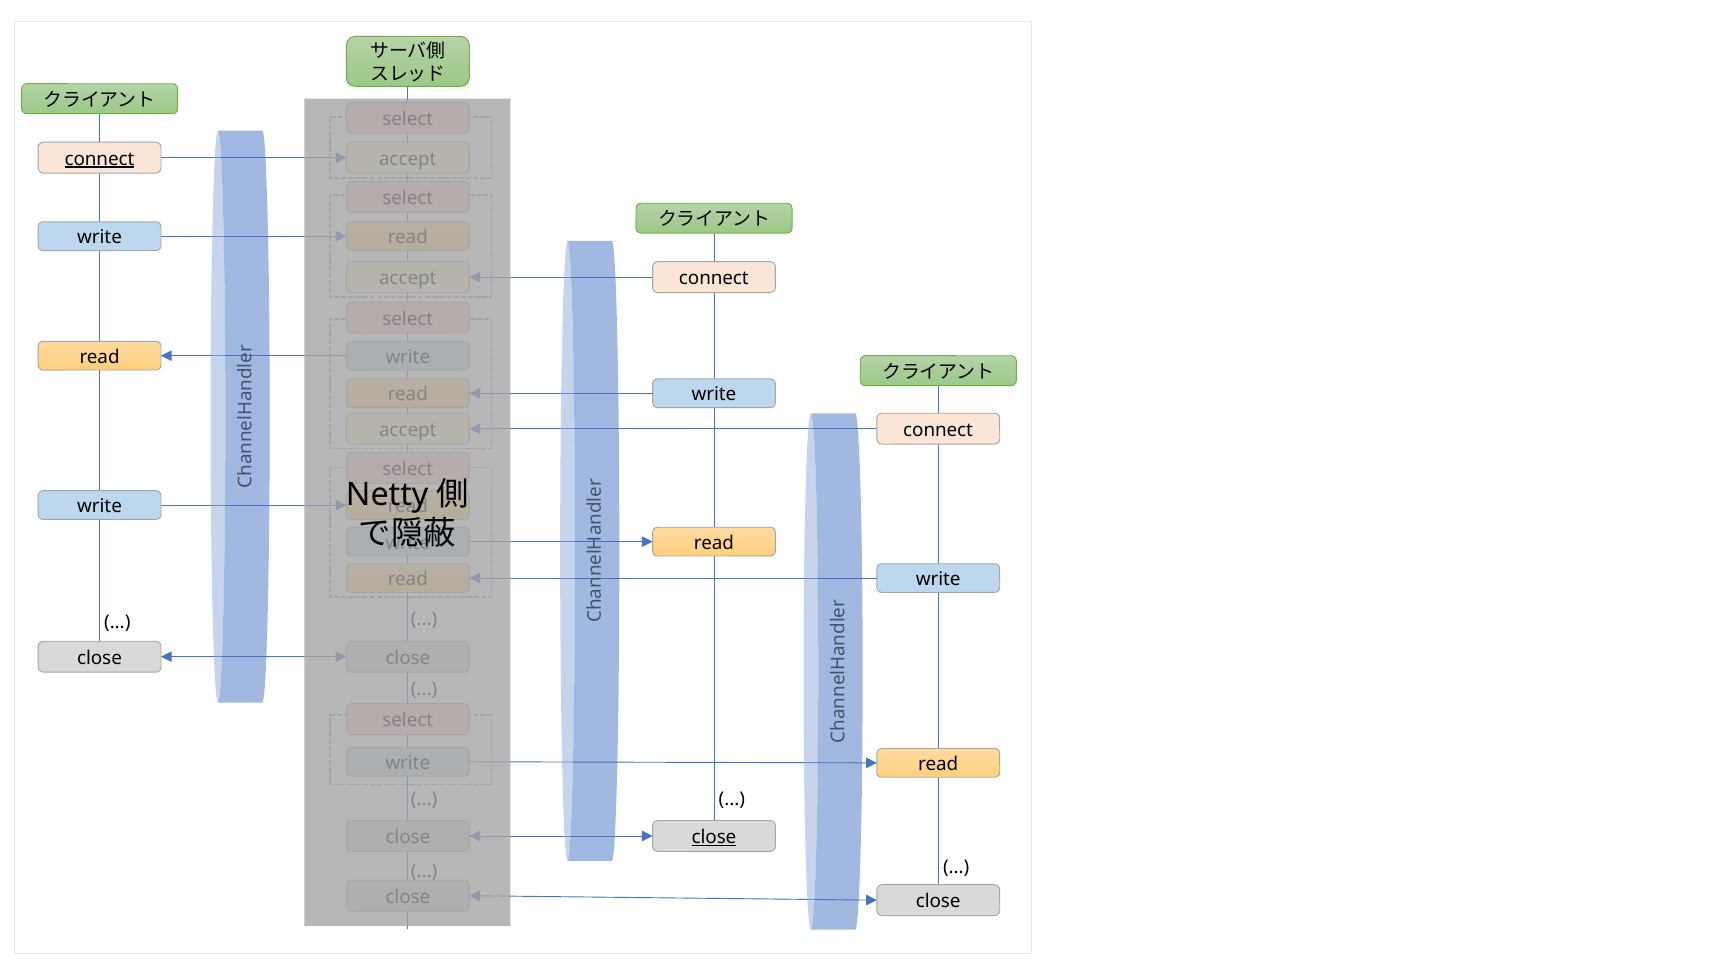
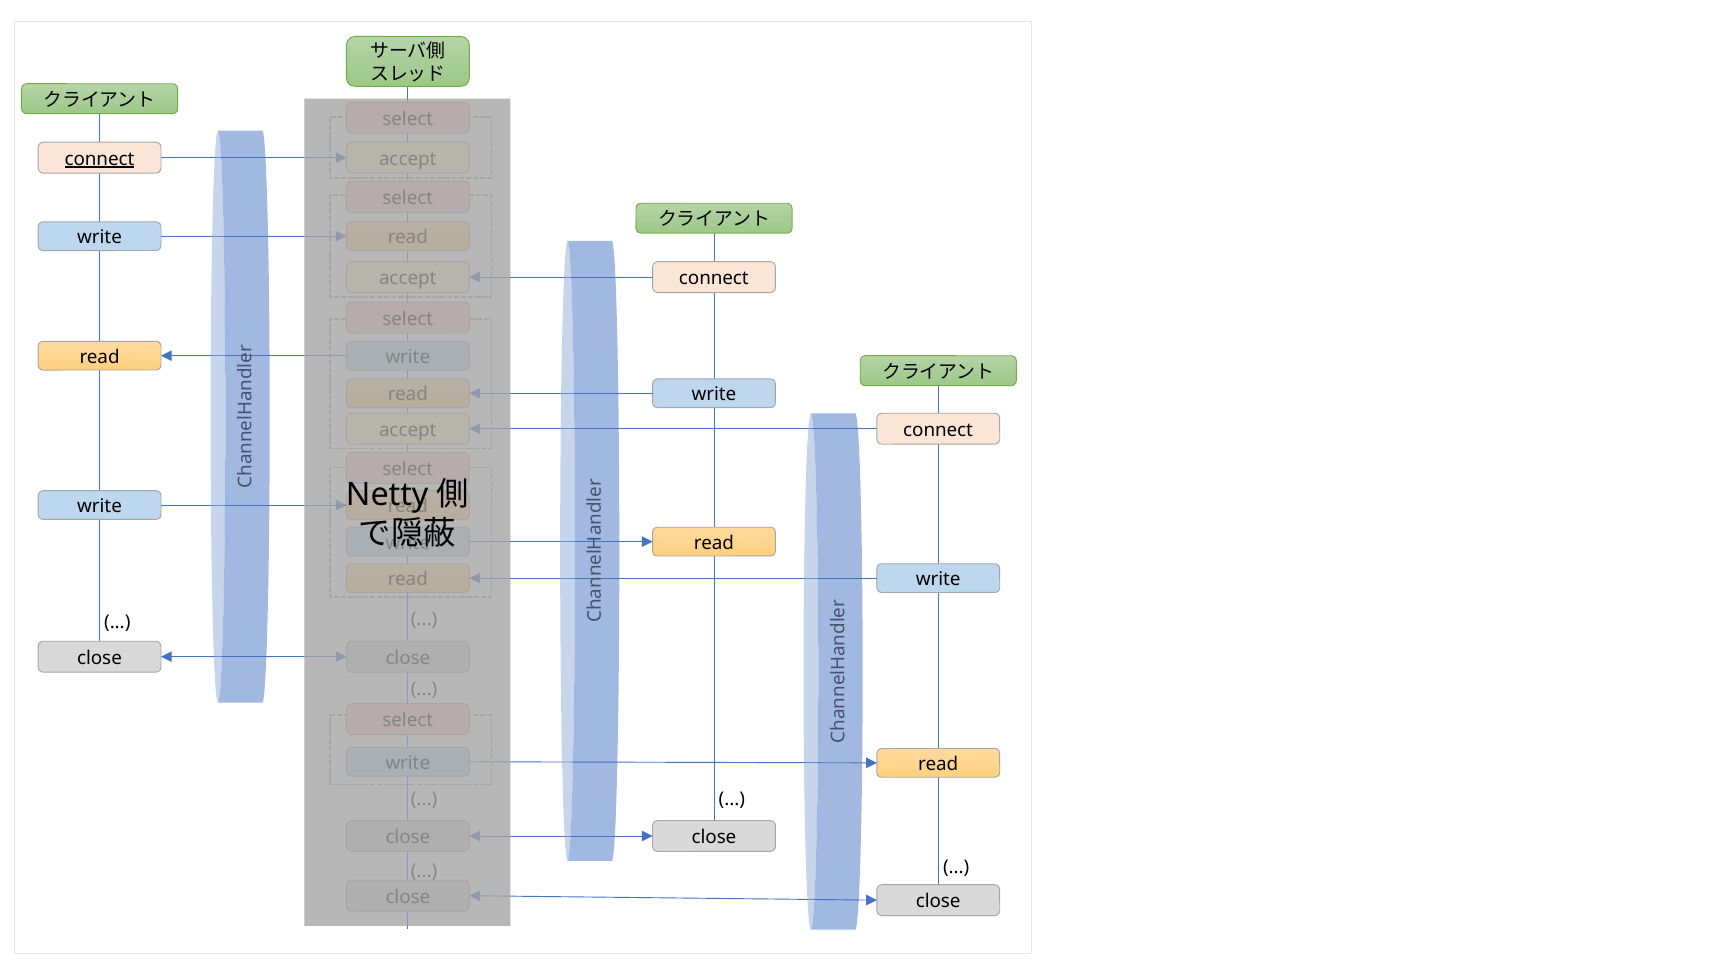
close at (714, 838) underline: present -> none
